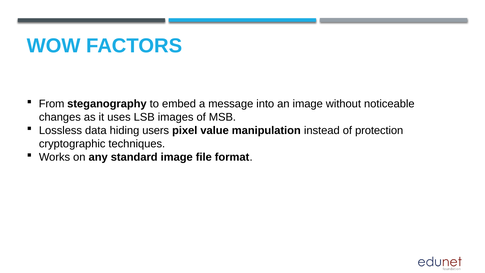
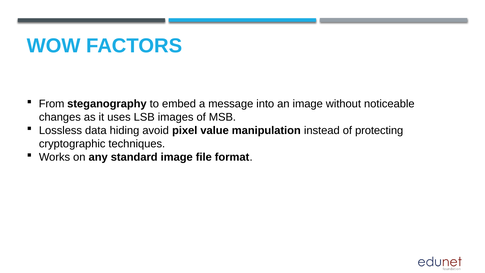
users: users -> avoid
protection: protection -> protecting
